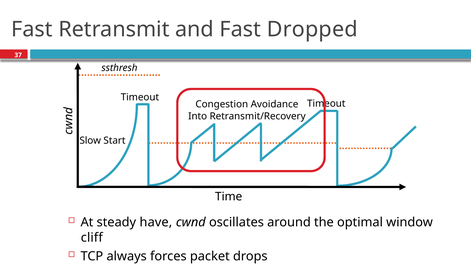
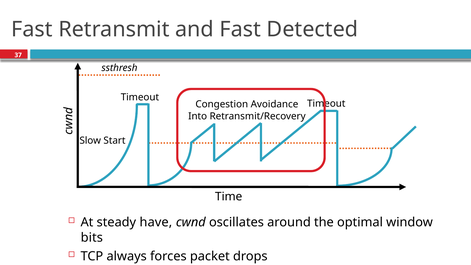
Dropped: Dropped -> Detected
cliff: cliff -> bits
